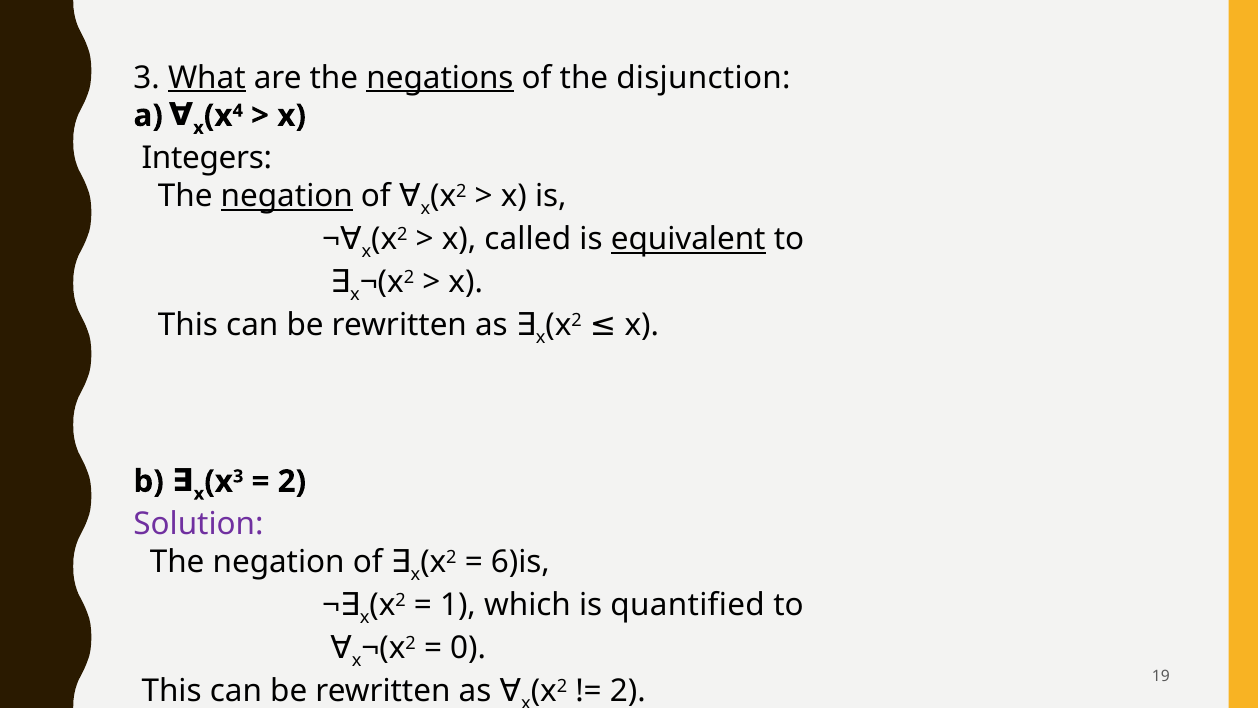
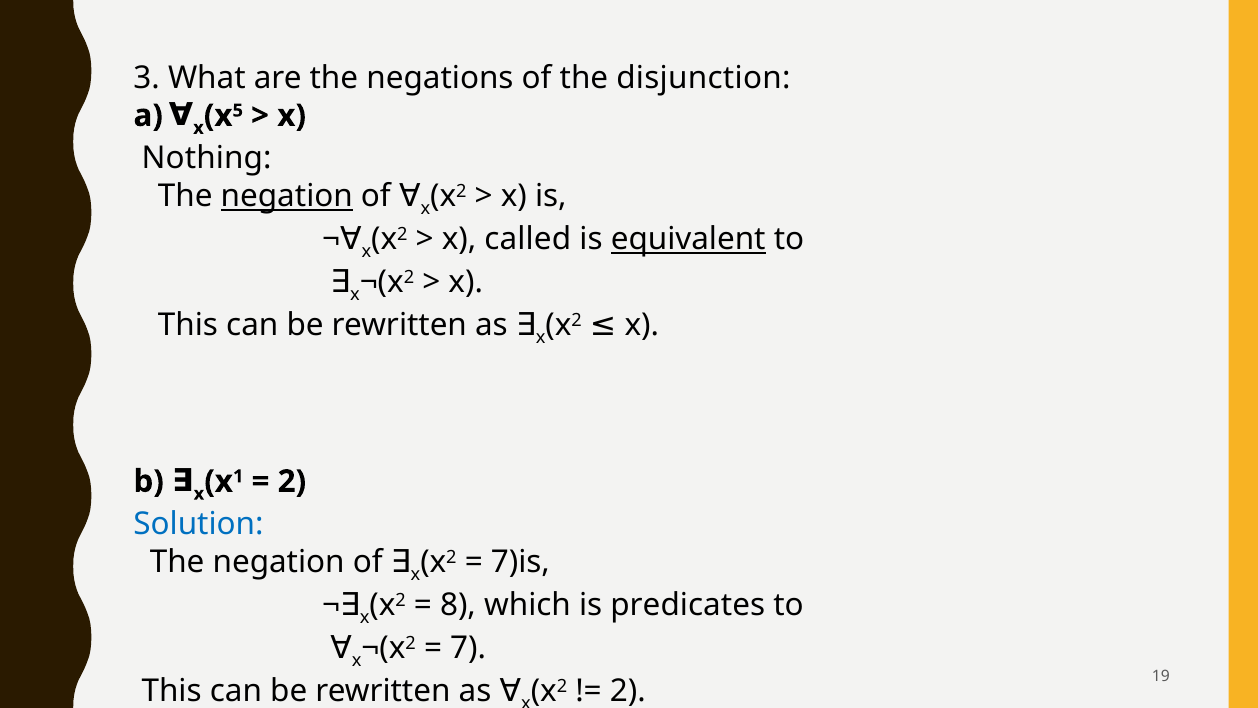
What underline: present -> none
negations underline: present -> none
4: 4 -> 5
Integers: Integers -> Nothing
x 3: 3 -> 1
Solution colour: purple -> blue
6)is: 6)is -> 7)is
1: 1 -> 8
quantified: quantified -> predicates
0: 0 -> 7
